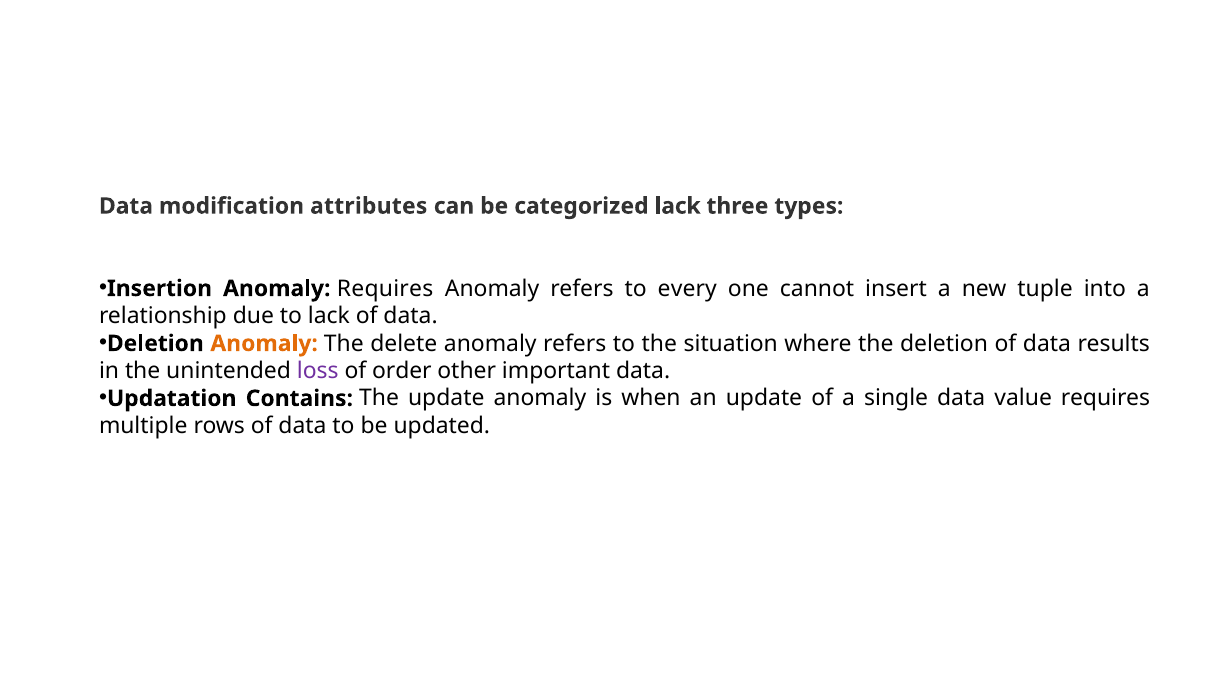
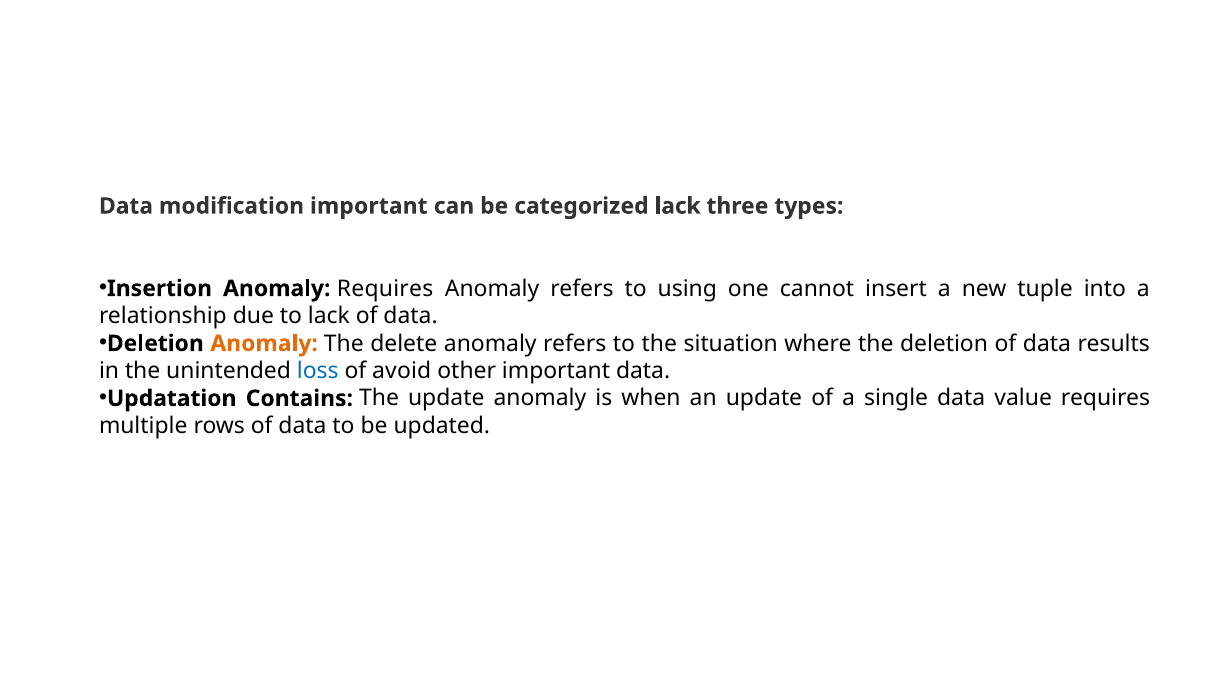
modification attributes: attributes -> important
every: every -> using
loss colour: purple -> blue
order: order -> avoid
